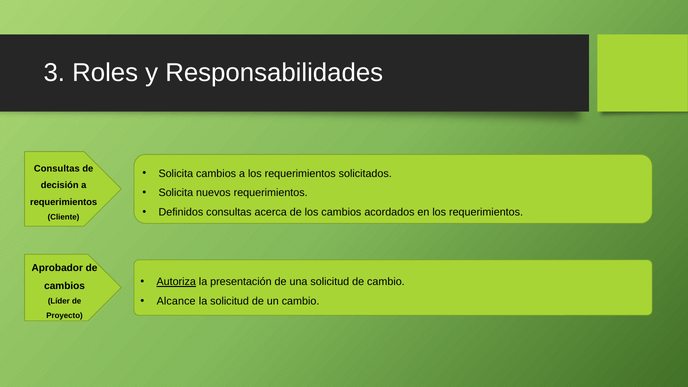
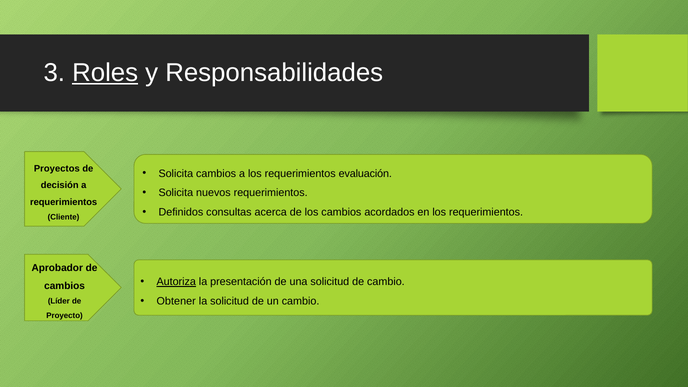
Roles underline: none -> present
Consultas at (57, 168): Consultas -> Proyectos
solicitados: solicitados -> evaluación
Alcance: Alcance -> Obtener
